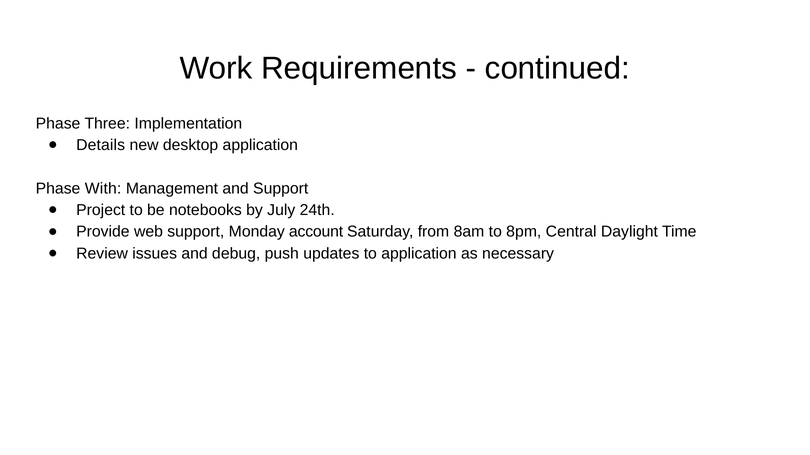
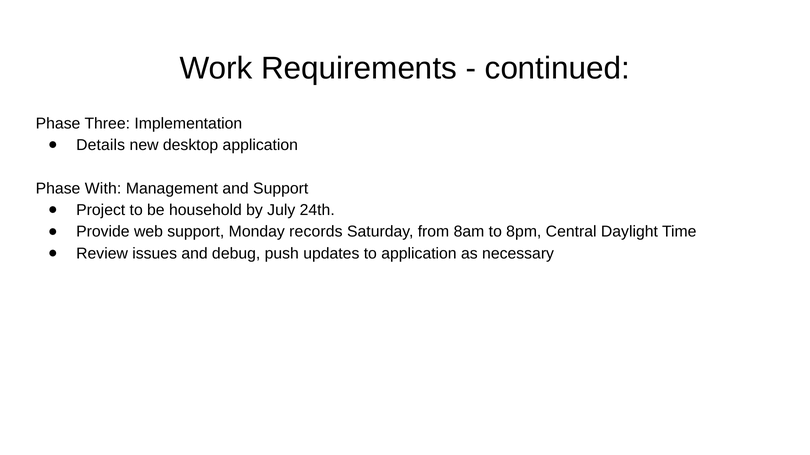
notebooks: notebooks -> household
account: account -> records
